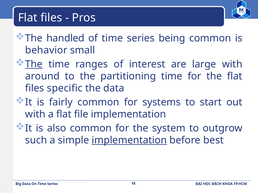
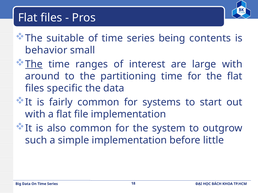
handled: handled -> suitable
being common: common -> contents
implementation at (129, 141) underline: present -> none
best: best -> little
